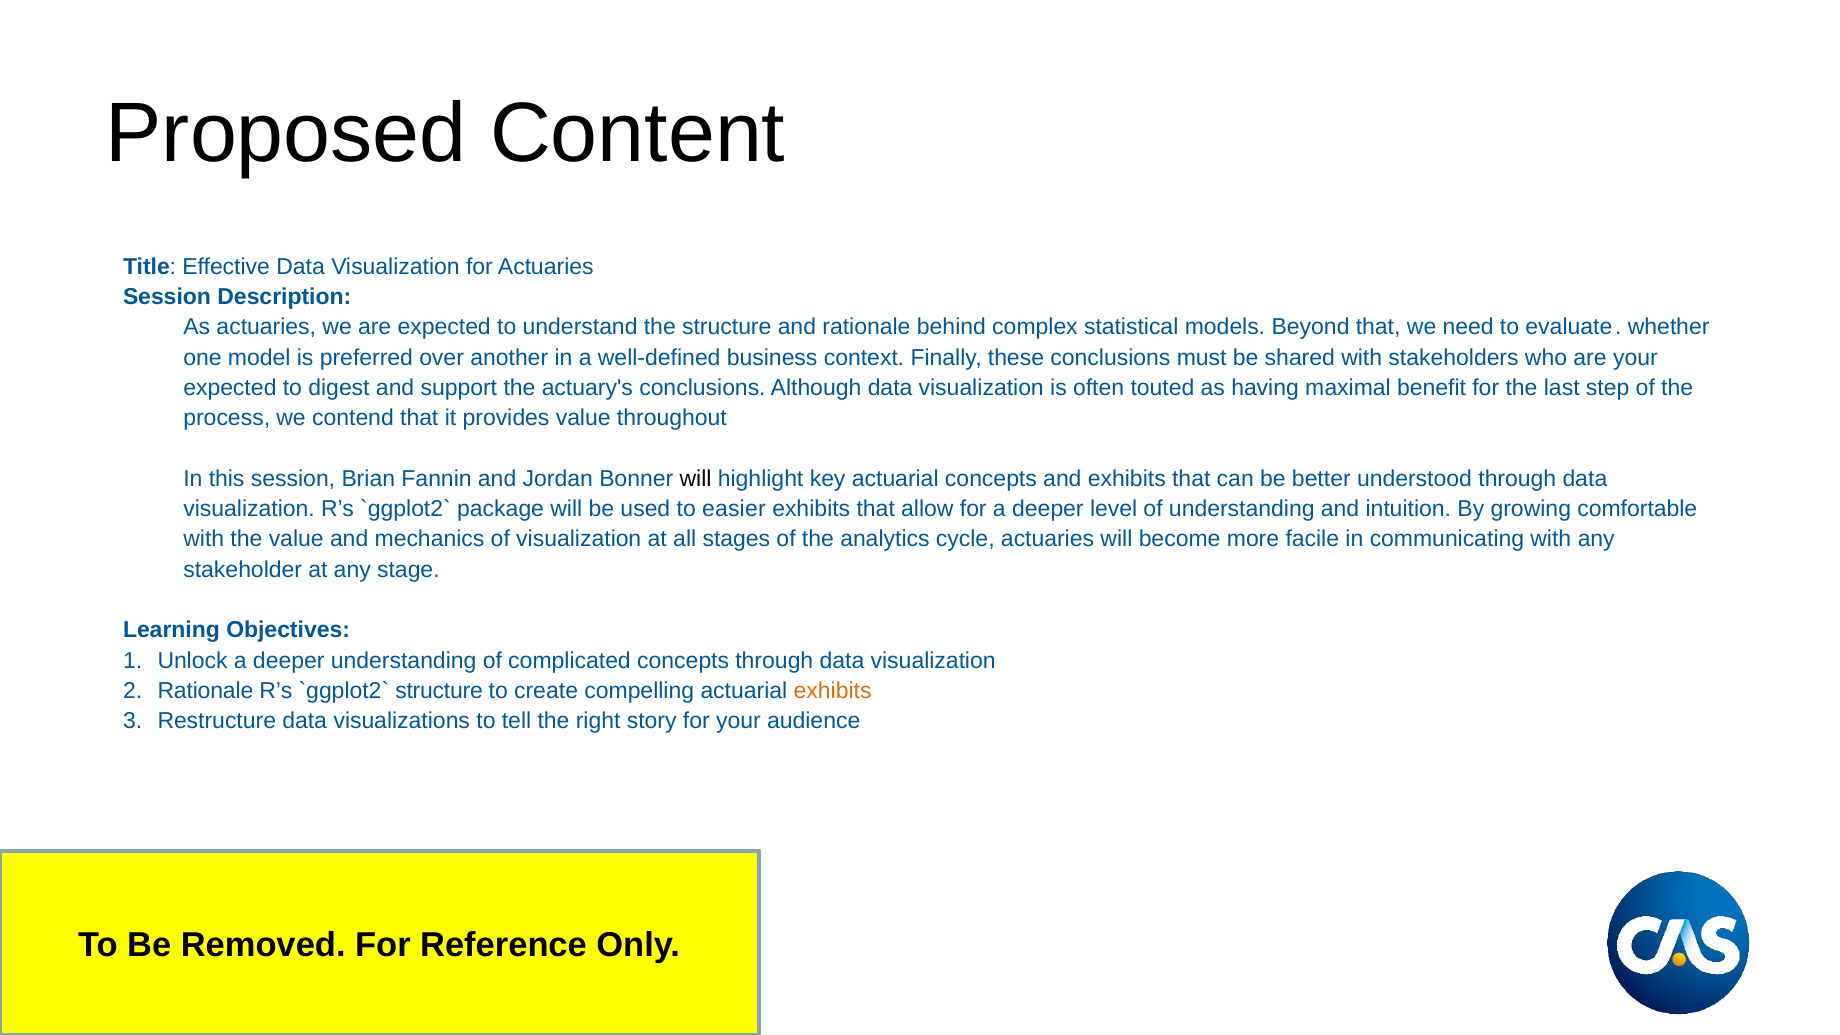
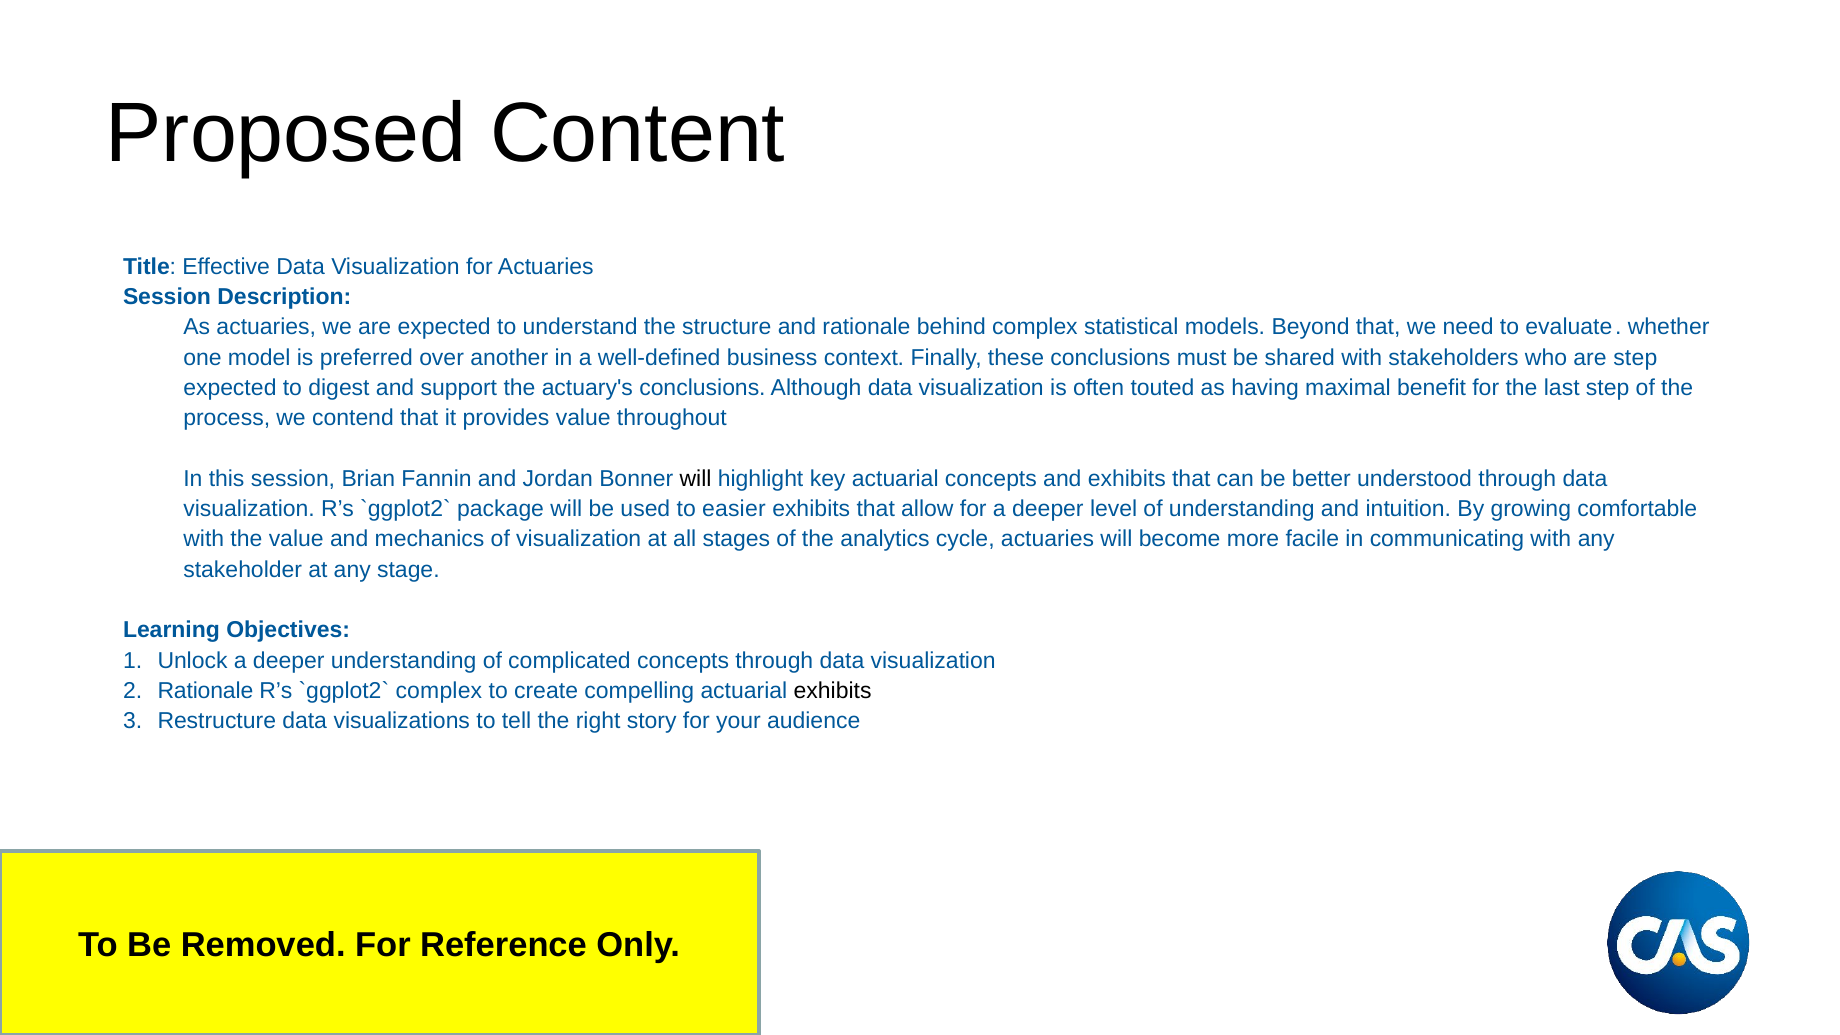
are your: your -> step
structure at (439, 691): structure -> complex
exhibits at (833, 691) colour: orange -> black
